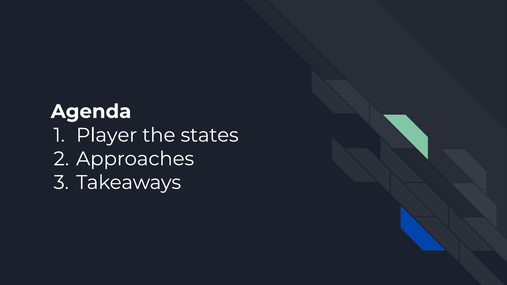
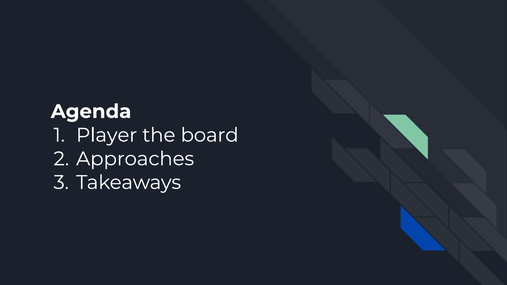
states: states -> board
